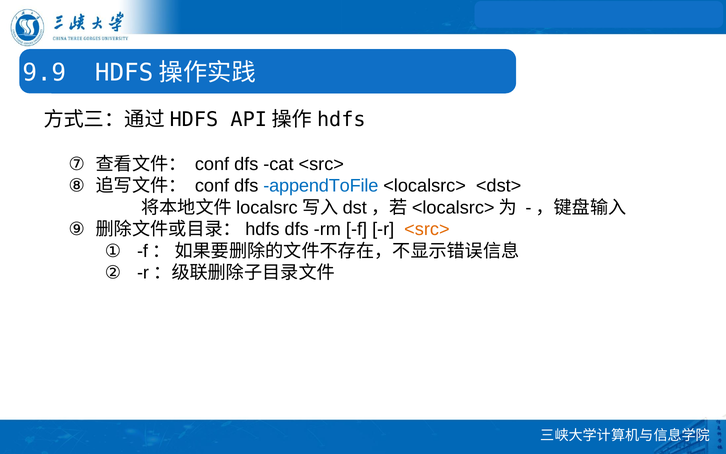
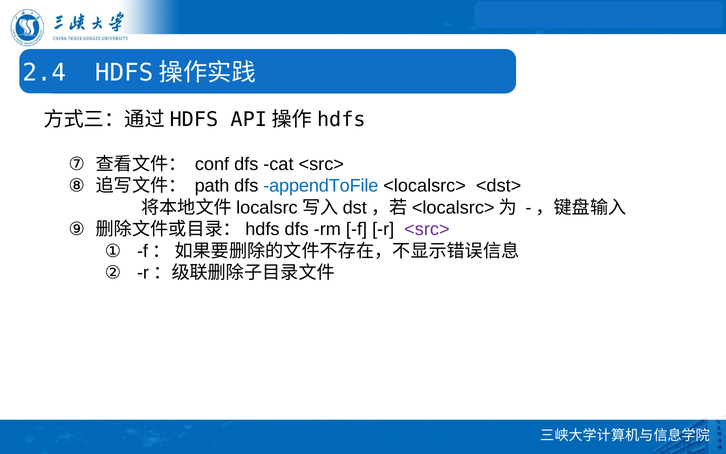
9.9: 9.9 -> 2.4
conf at (212, 186): conf -> path
<src> at (427, 229) colour: orange -> purple
